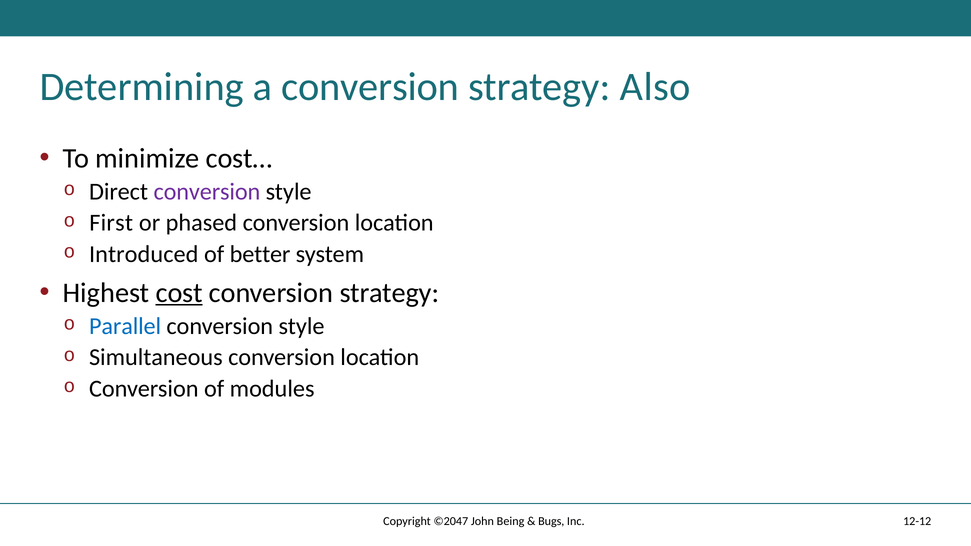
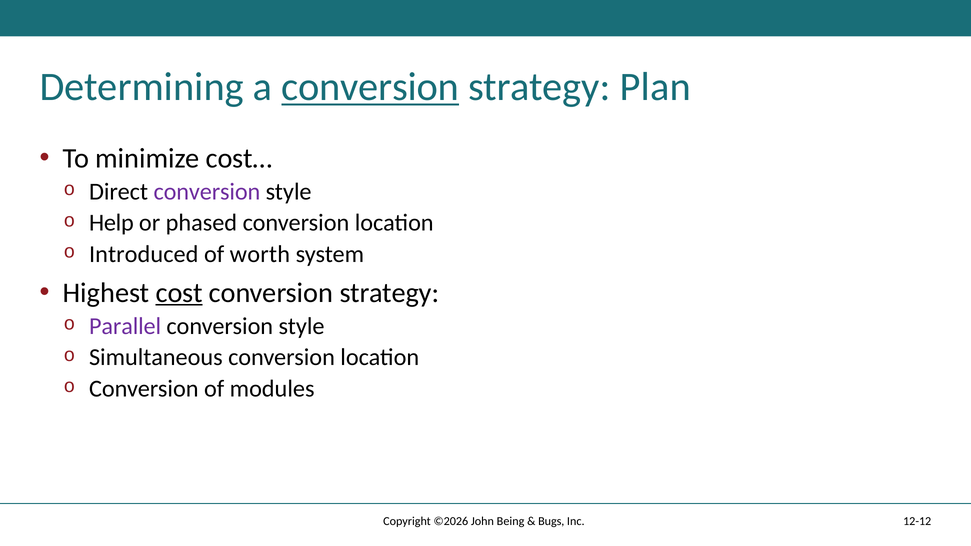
conversion at (370, 87) underline: none -> present
Also: Also -> Plan
First: First -> Help
better: better -> worth
Parallel colour: blue -> purple
©2047: ©2047 -> ©2026
